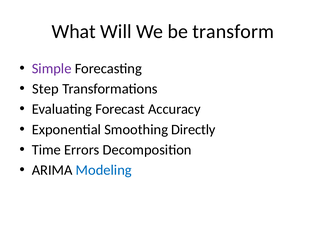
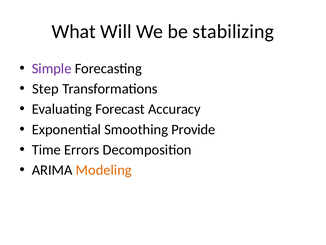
transform: transform -> stabilizing
Directly: Directly -> Provide
Modeling colour: blue -> orange
